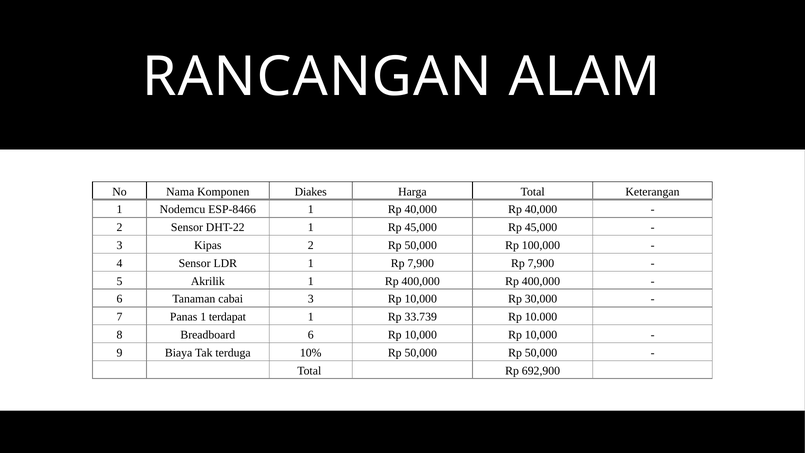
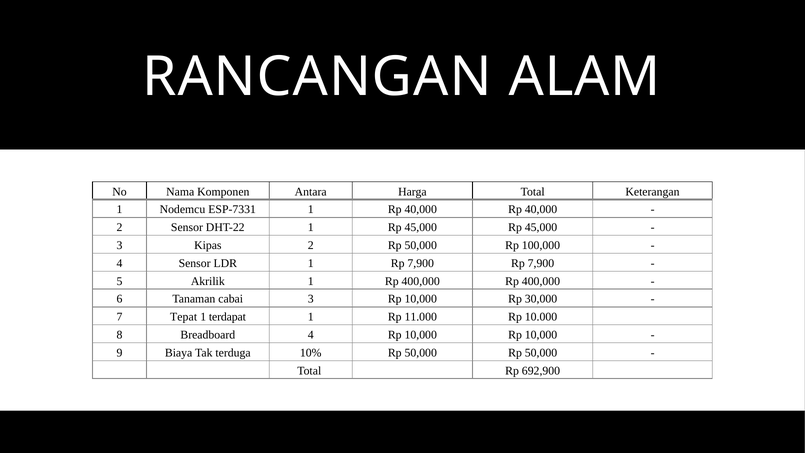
Diakes: Diakes -> Antara
ESP-8466: ESP-8466 -> ESP-7331
Panas: Panas -> Tepat
33.739: 33.739 -> 11.000
Breadboard 6: 6 -> 4
